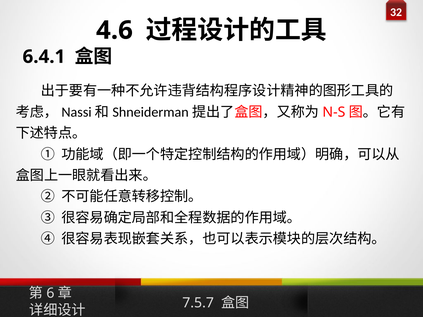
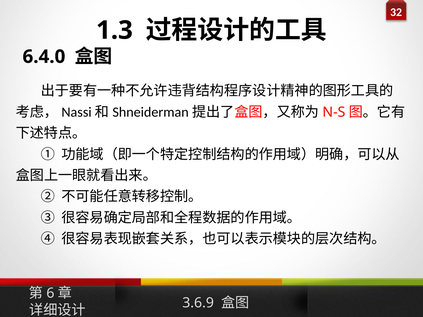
4.6: 4.6 -> 1.3
6.4.1: 6.4.1 -> 6.4.0
7.5.7: 7.5.7 -> 3.6.9
